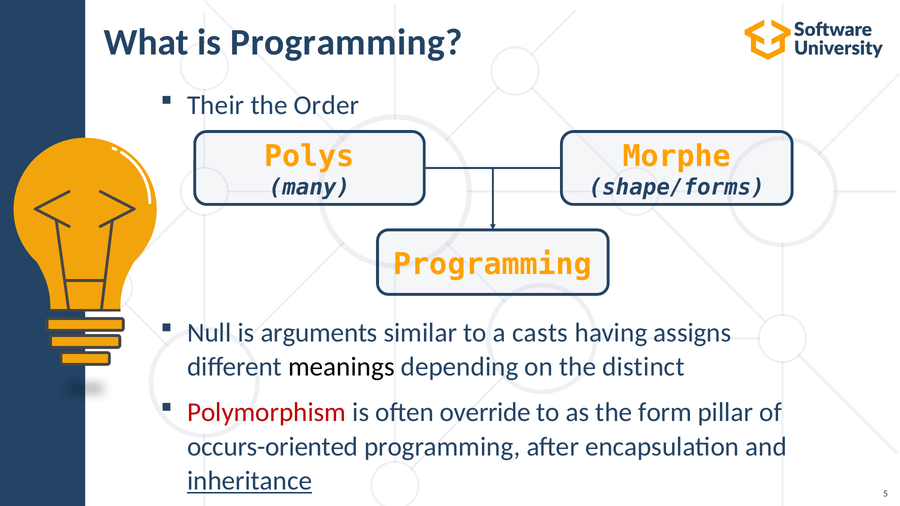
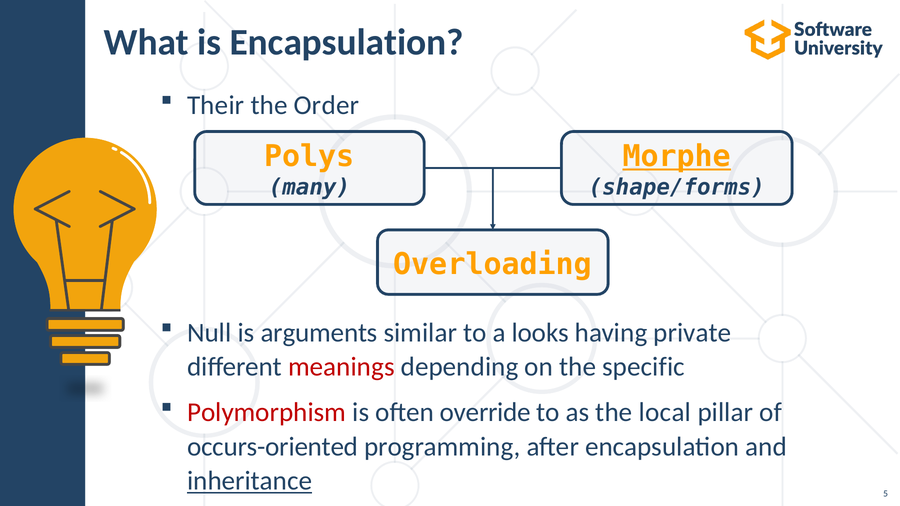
is Programming: Programming -> Encapsulation
Morphe underline: none -> present
Programming at (493, 264): Programming -> Overloading
casts: casts -> looks
assigns: assigns -> private
meanings colour: black -> red
distinct: distinct -> specific
form: form -> local
